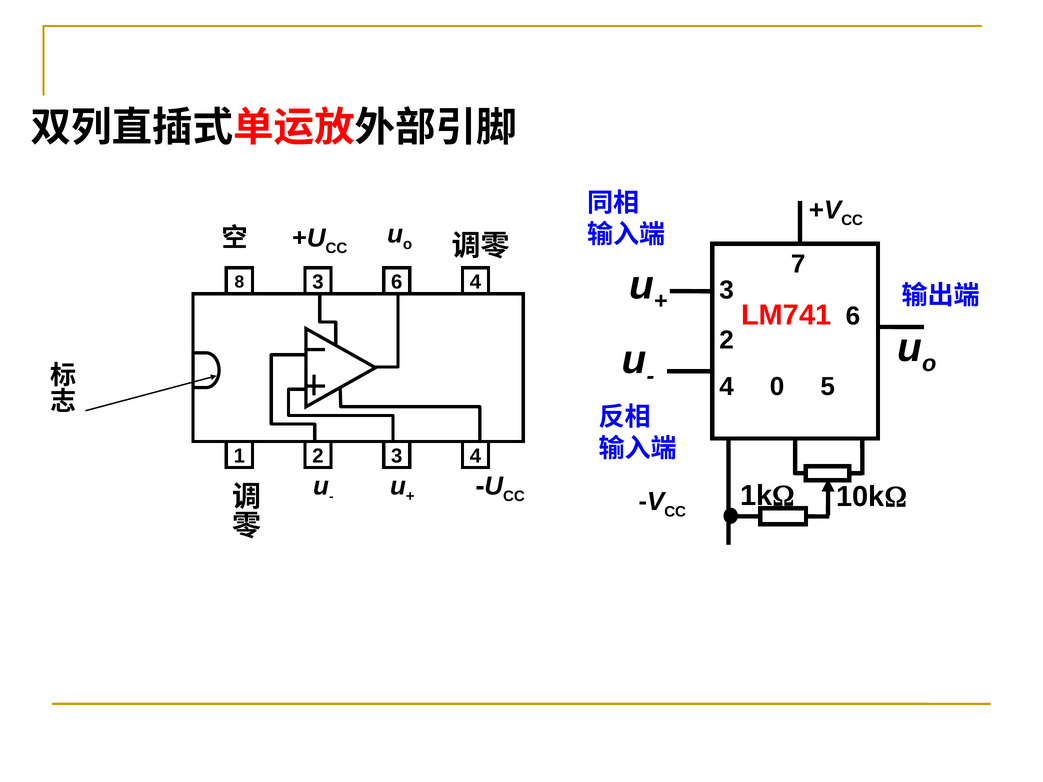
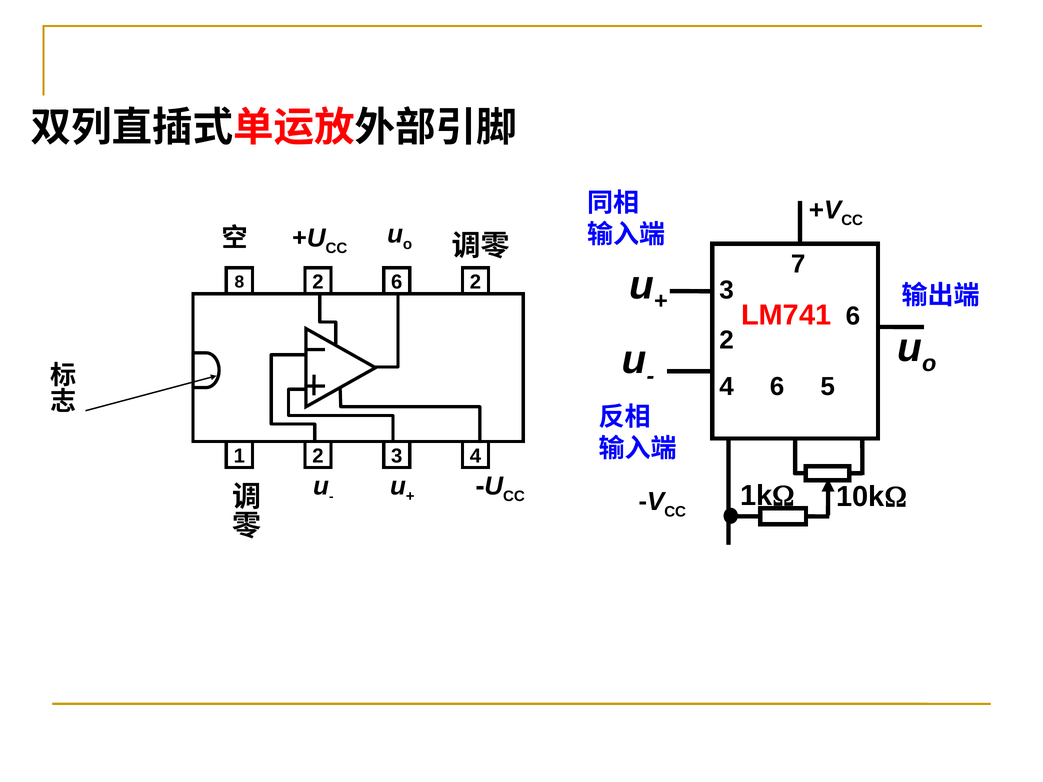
8 3: 3 -> 2
4 at (475, 282): 4 -> 2
4 0: 0 -> 6
